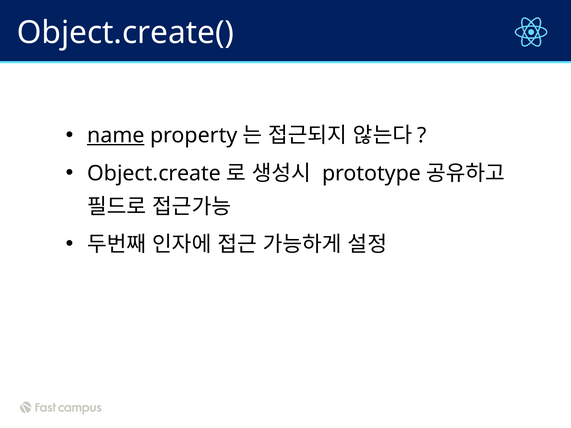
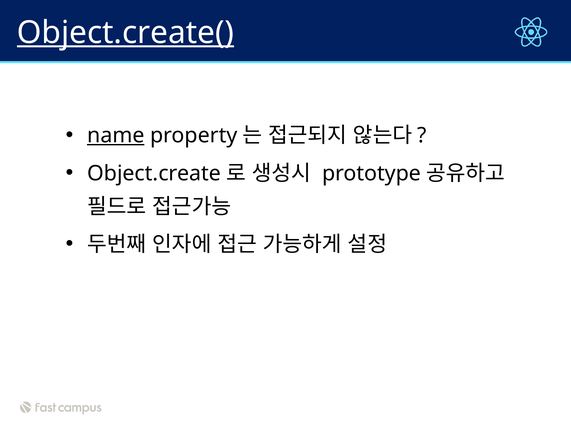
Object.create( underline: none -> present
